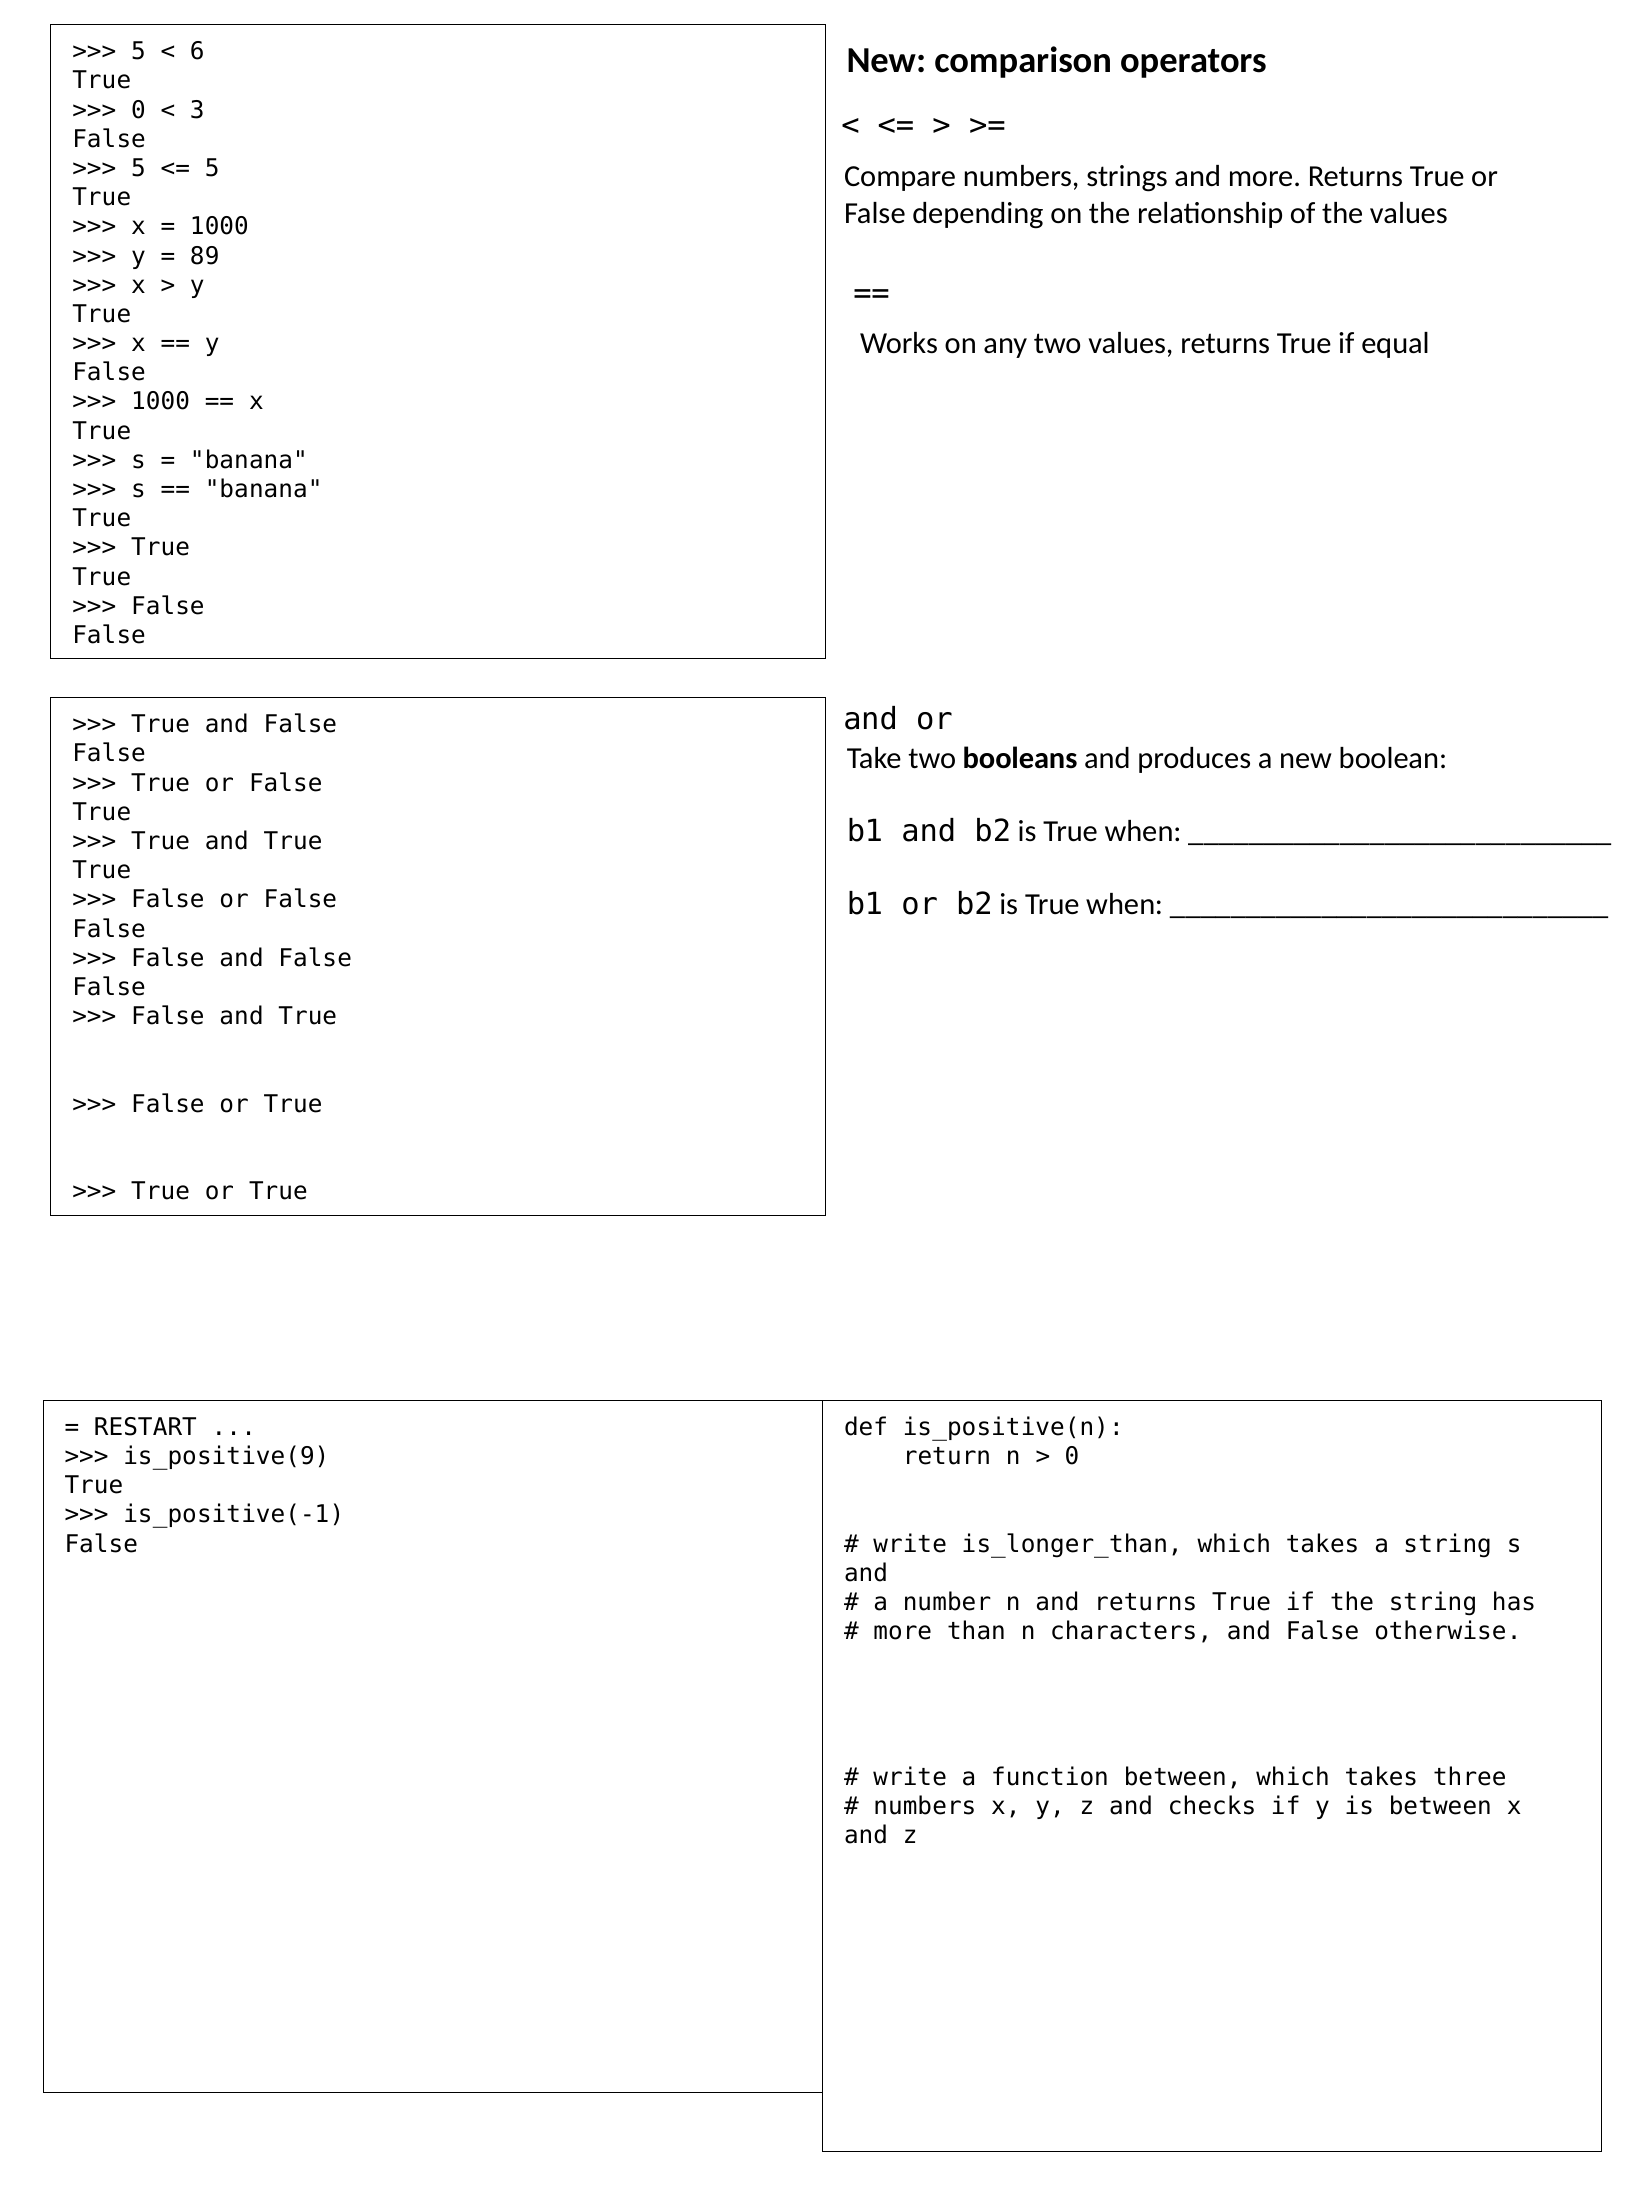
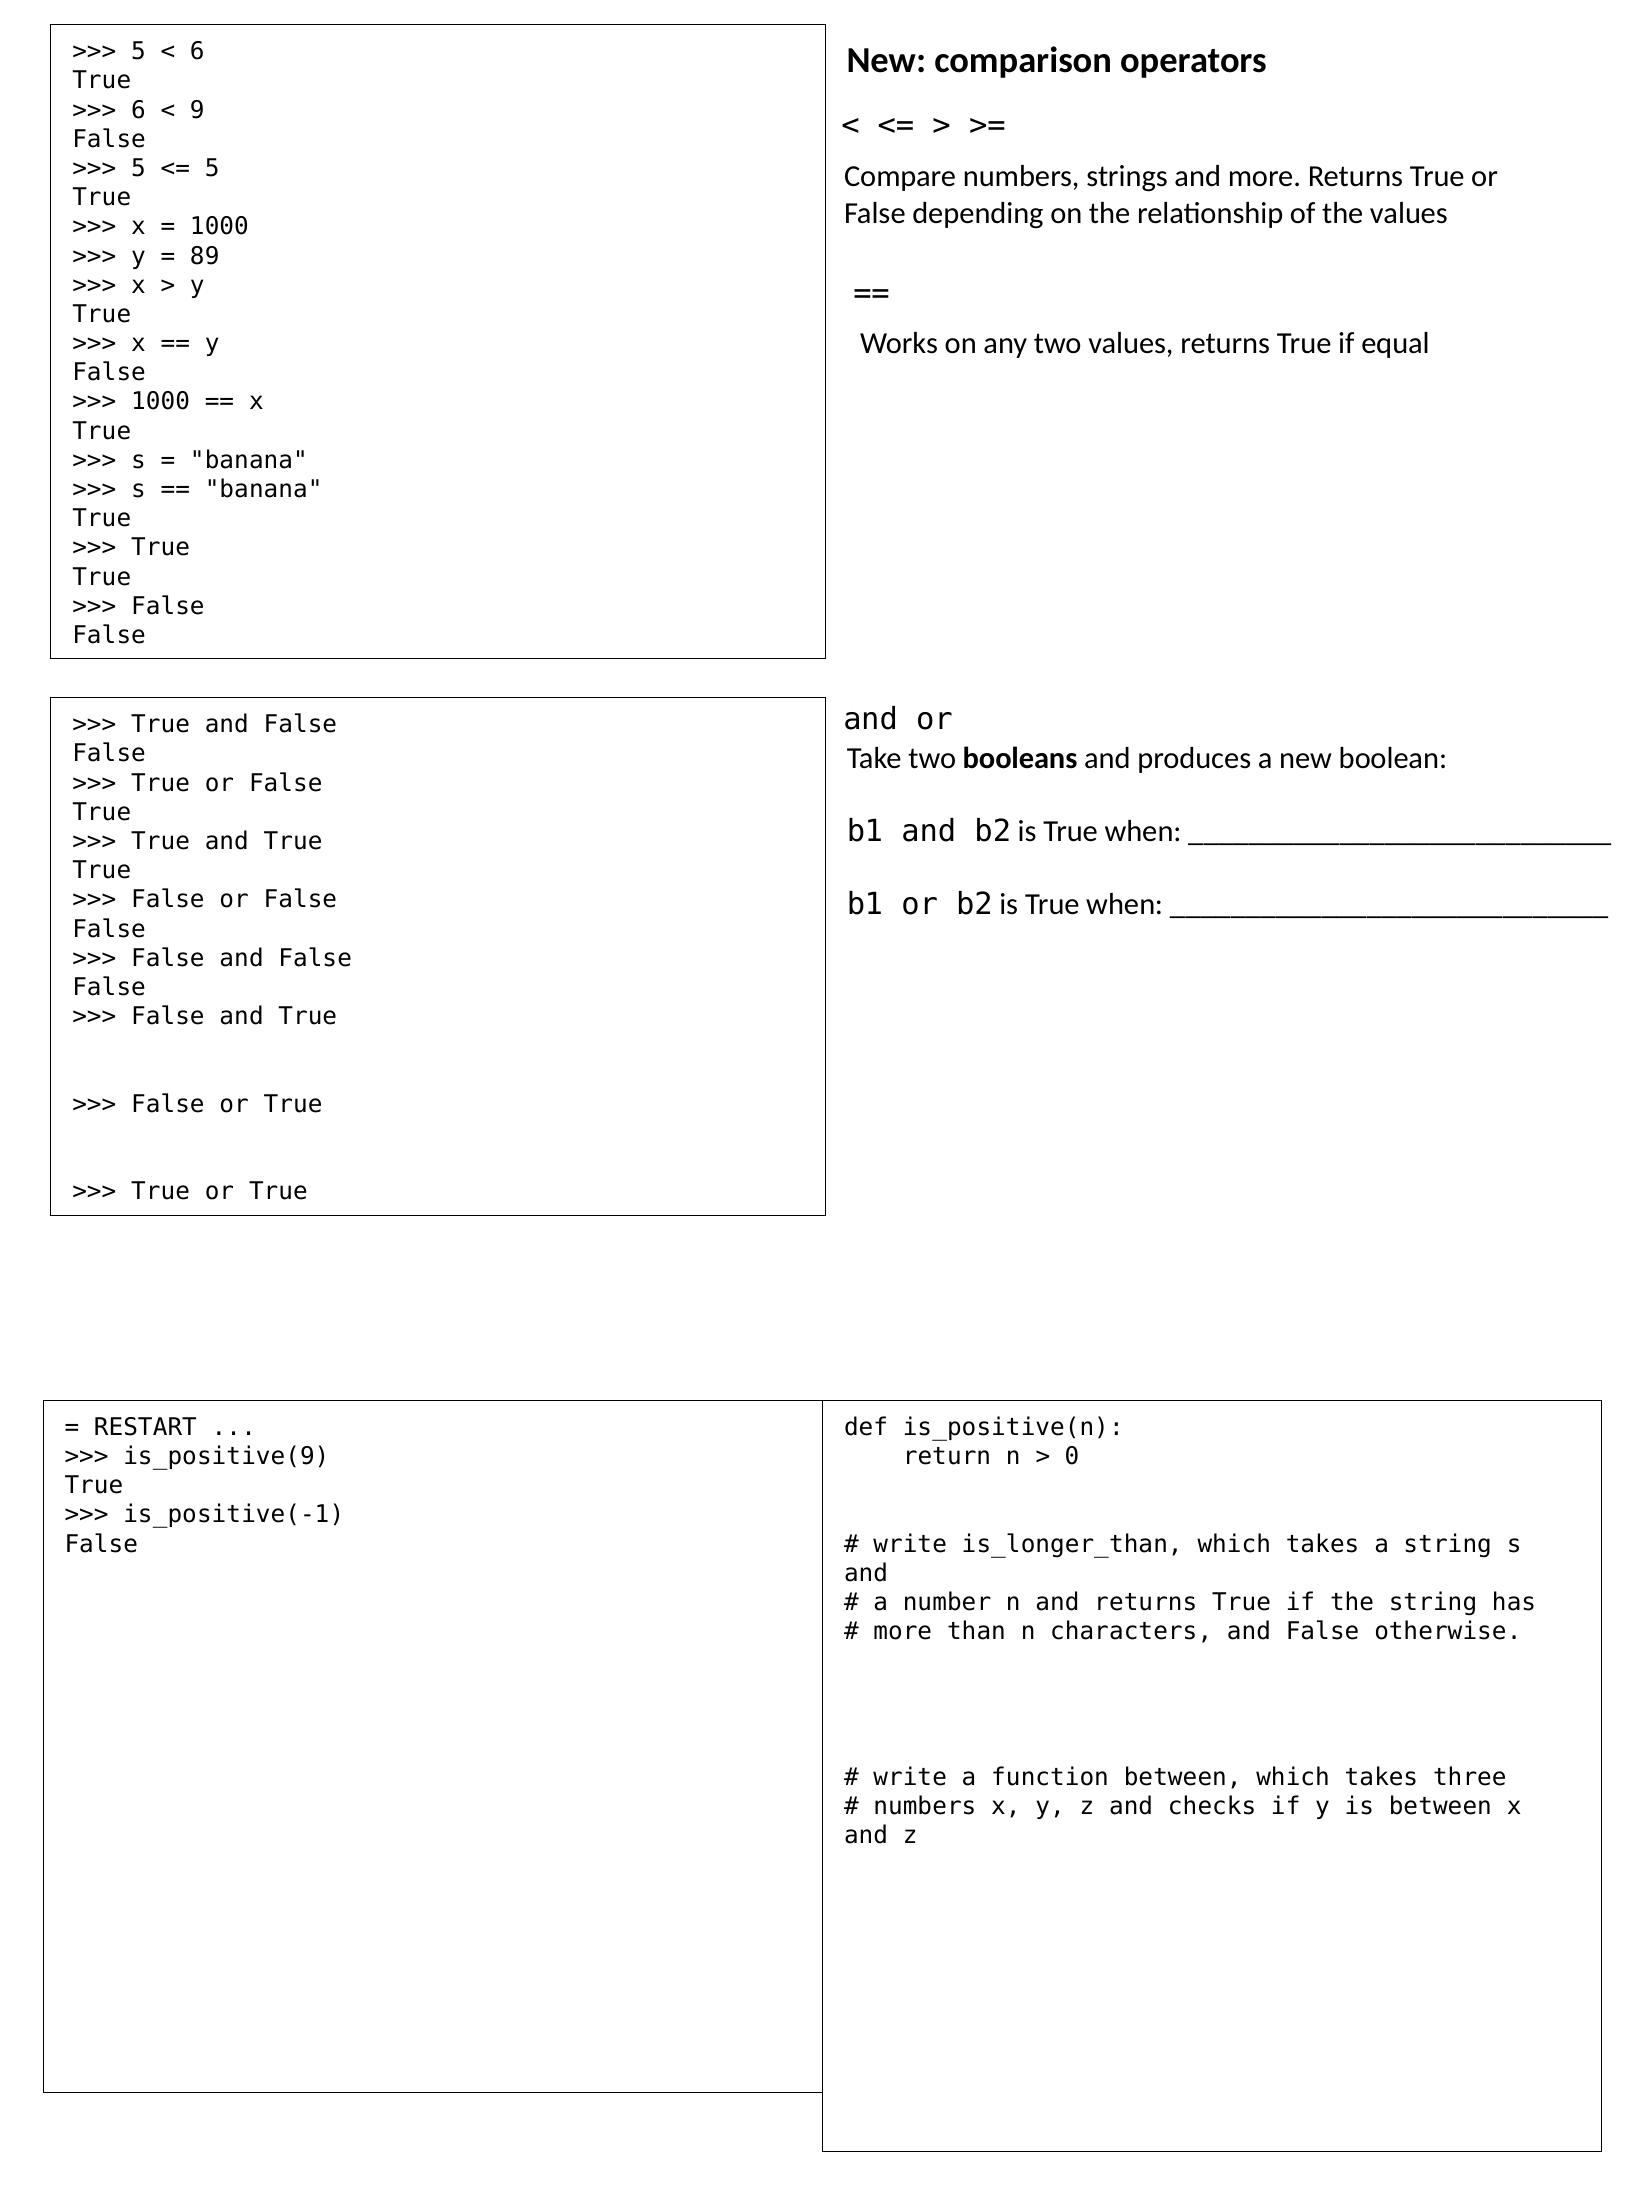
0 at (139, 110): 0 -> 6
3: 3 -> 9
